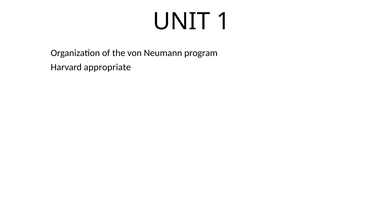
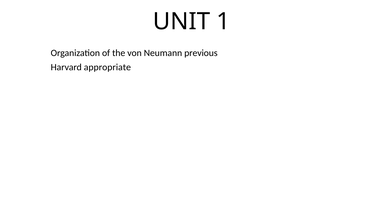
program: program -> previous
